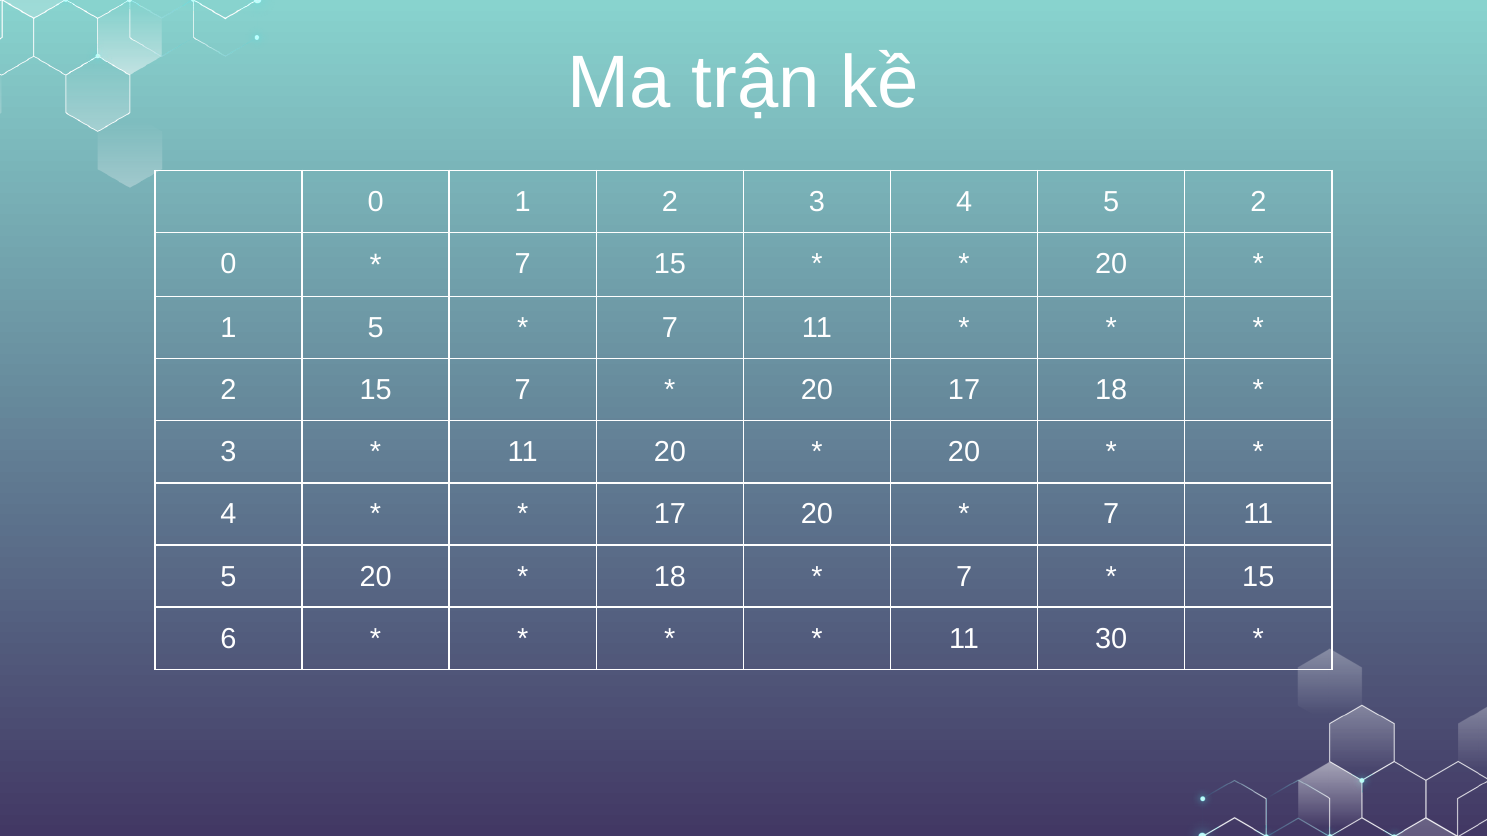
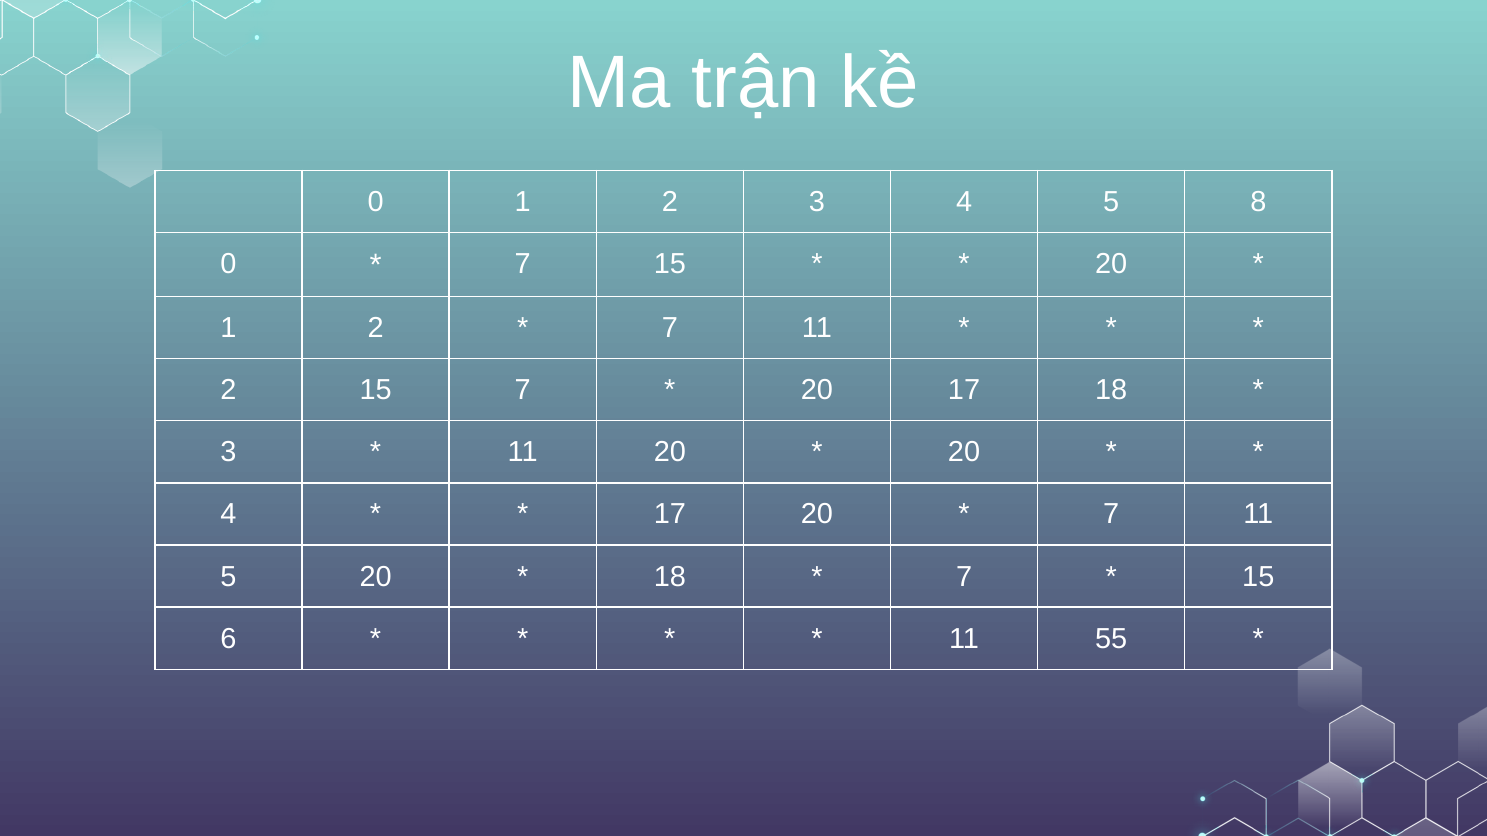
5 2: 2 -> 8
5 at (376, 328): 5 -> 2
30: 30 -> 55
